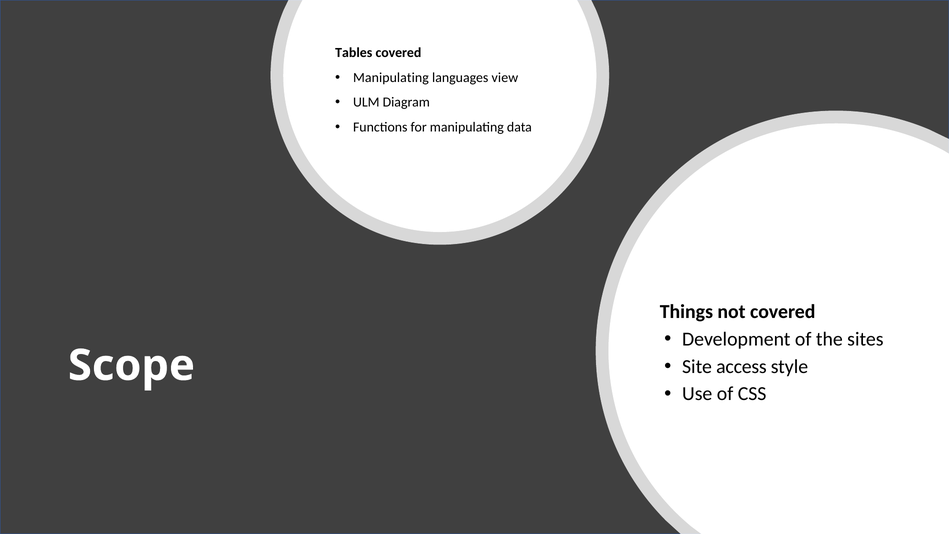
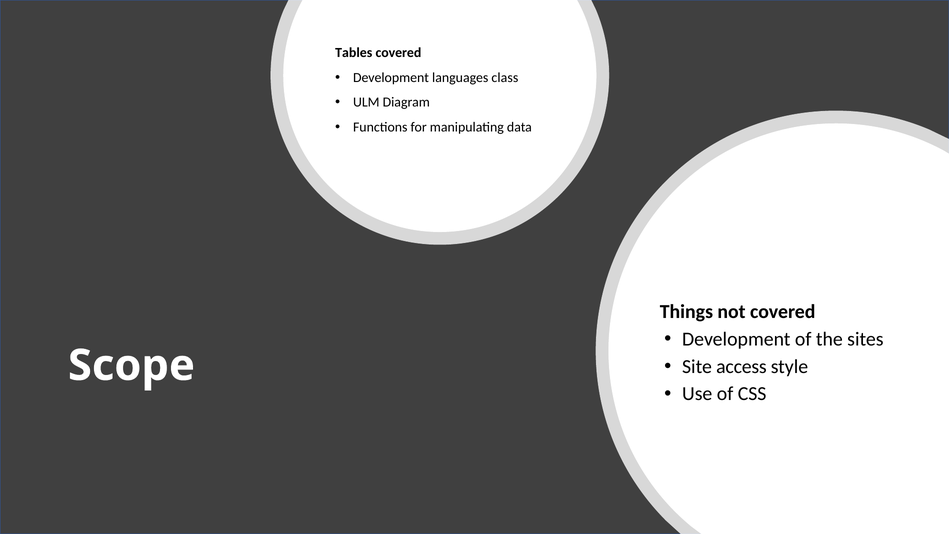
Manipulating at (391, 77): Manipulating -> Development
view: view -> class
